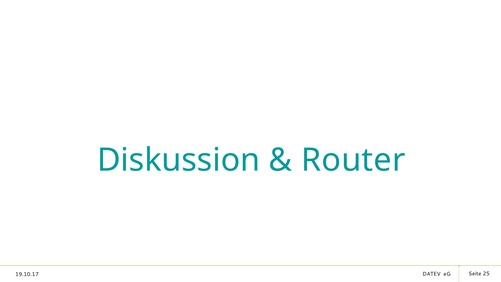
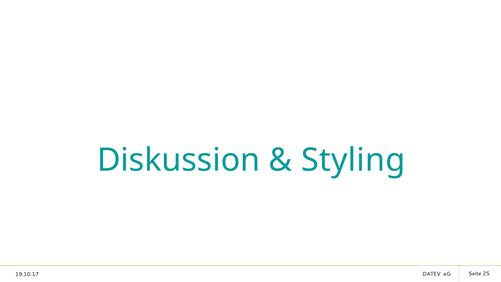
Router: Router -> Styling
